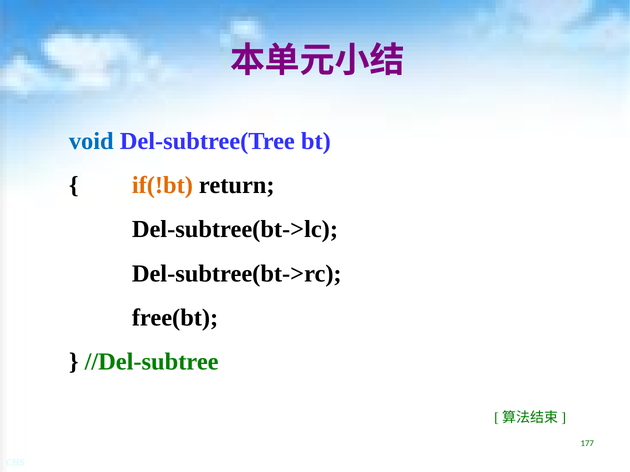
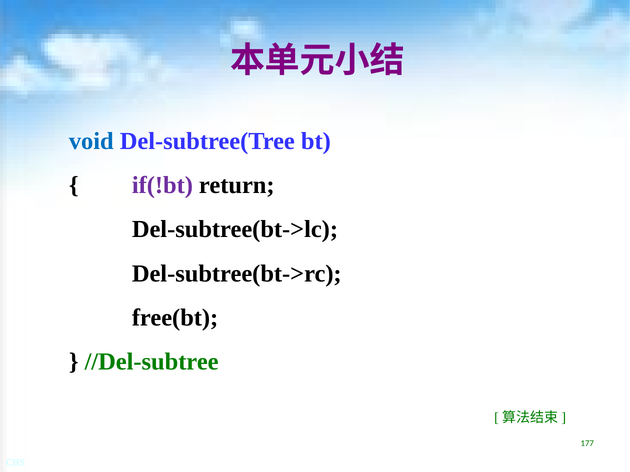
if(!bt colour: orange -> purple
